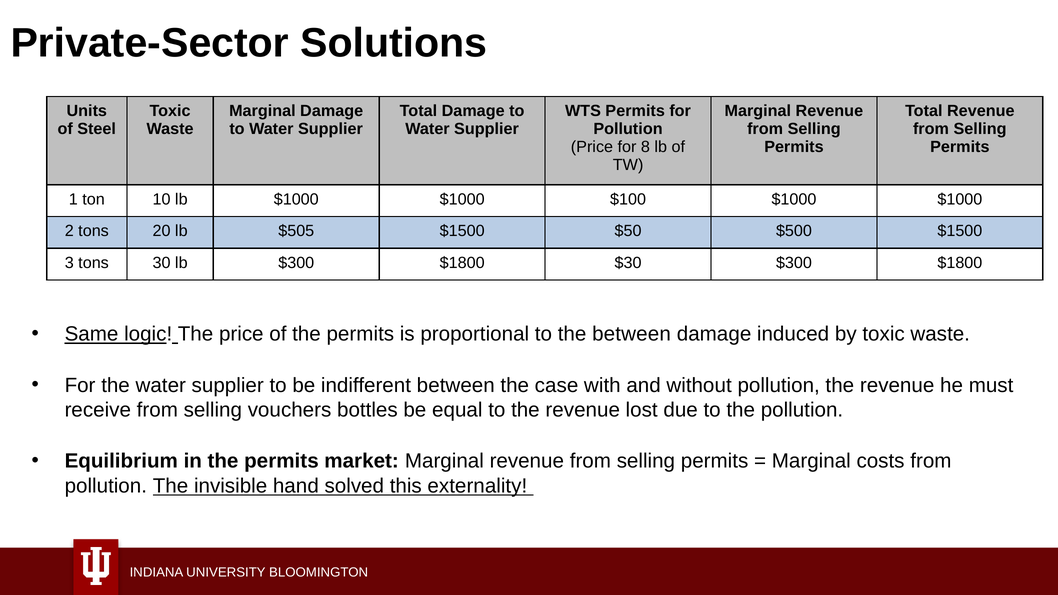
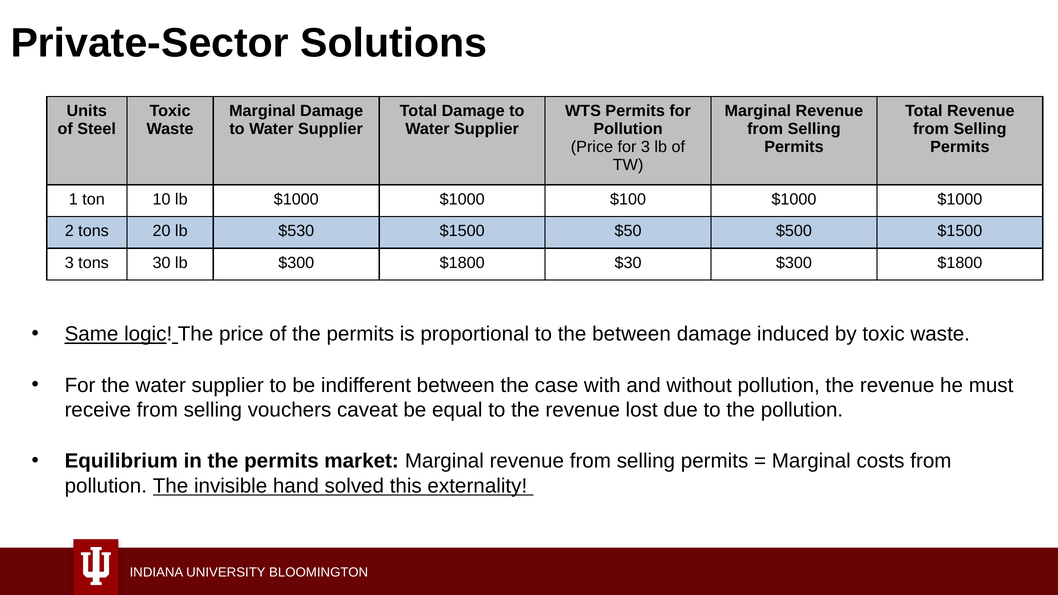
for 8: 8 -> 3
$505: $505 -> $530
bottles: bottles -> caveat
